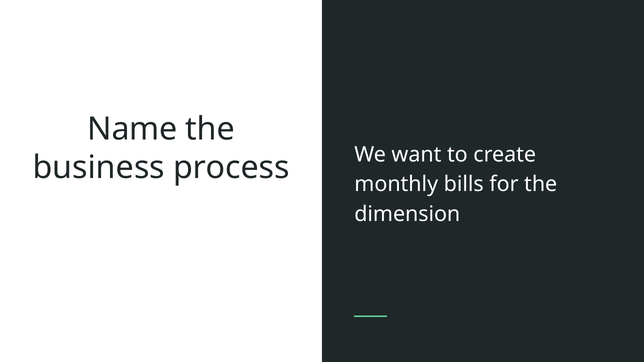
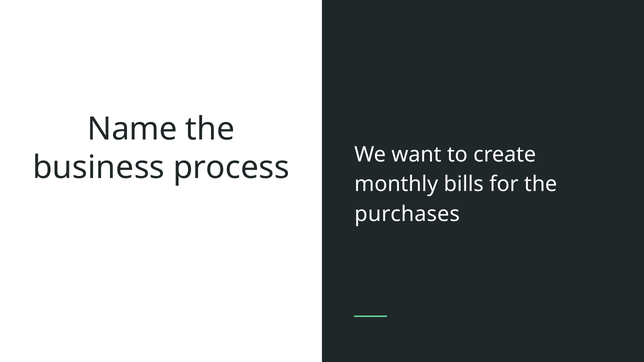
dimension: dimension -> purchases
